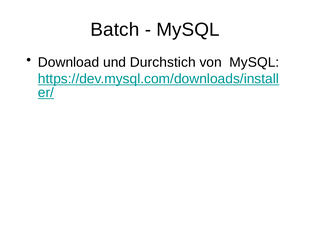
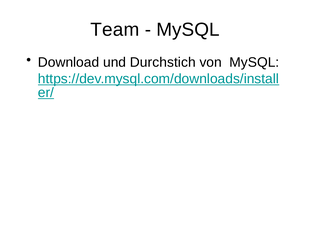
Batch: Batch -> Team
